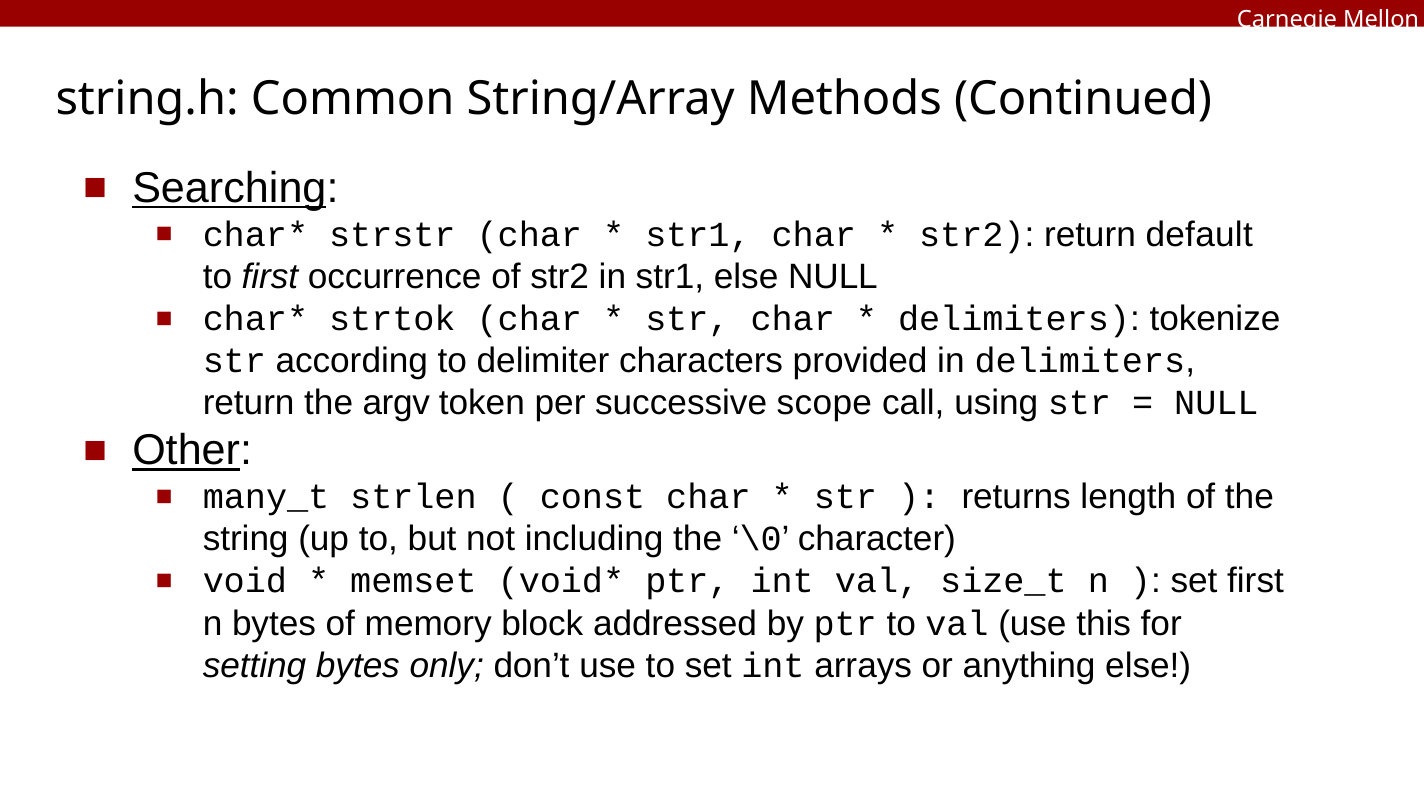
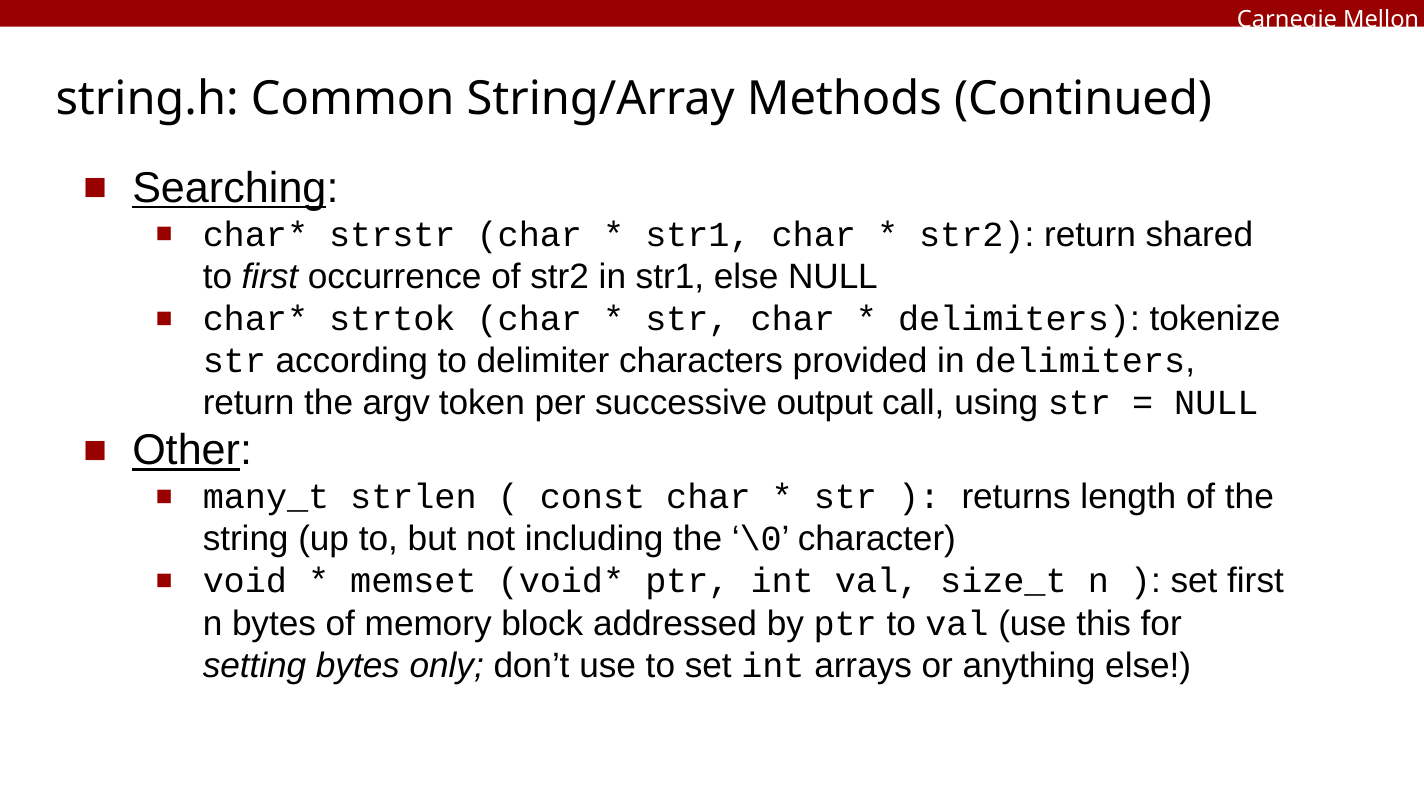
default: default -> shared
scope: scope -> output
